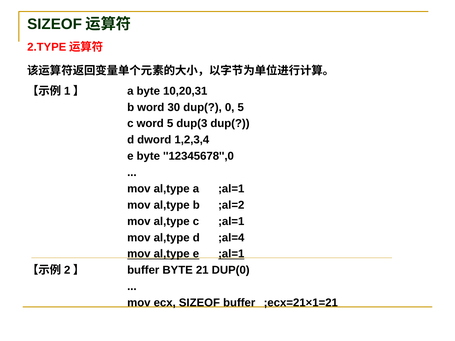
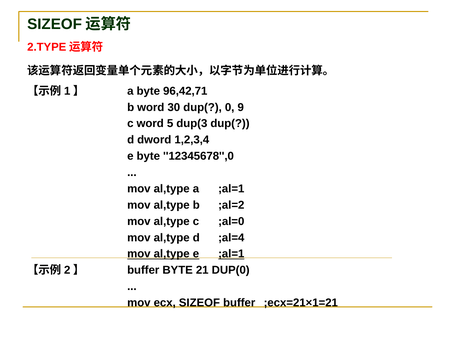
10,20,31: 10,20,31 -> 96,42,71
0 5: 5 -> 9
c ;al=1: ;al=1 -> ;al=0
